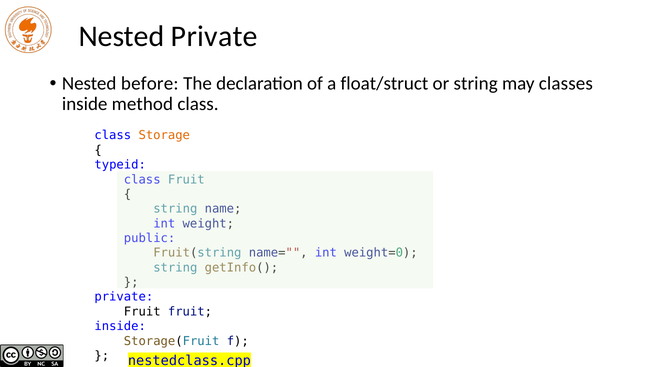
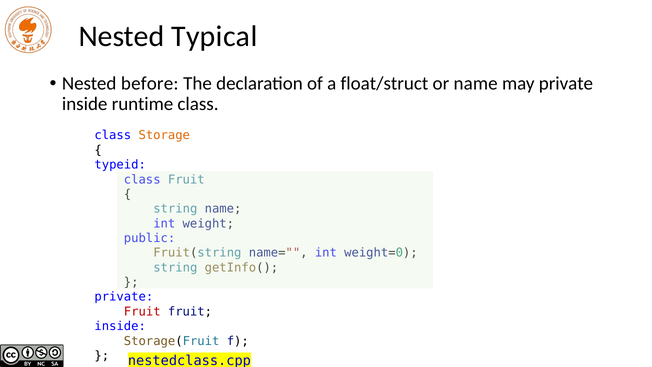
Nested Private: Private -> Typical
or string: string -> name
may classes: classes -> private
method: method -> runtime
Fruit at (142, 311) colour: black -> red
